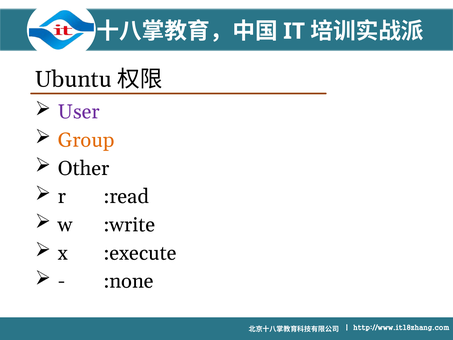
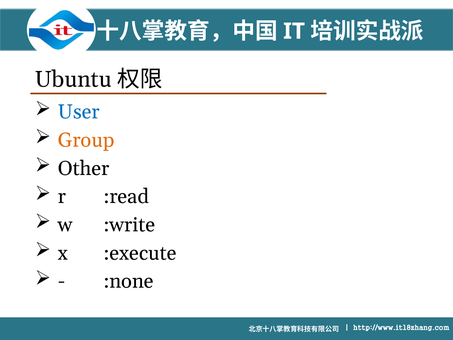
User colour: purple -> blue
